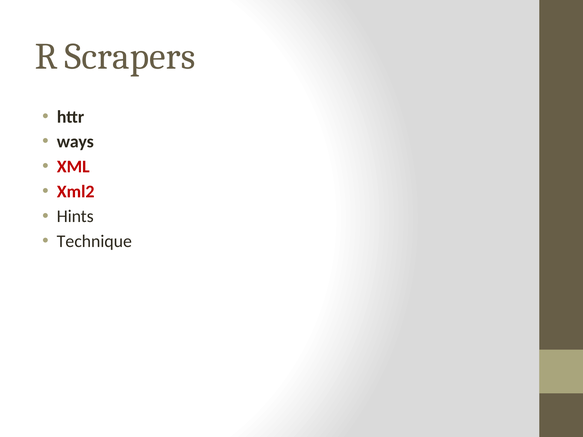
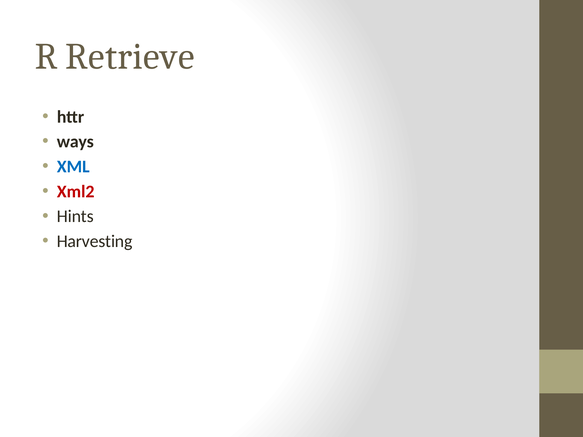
Scrapers: Scrapers -> Retrieve
XML colour: red -> blue
Technique: Technique -> Harvesting
